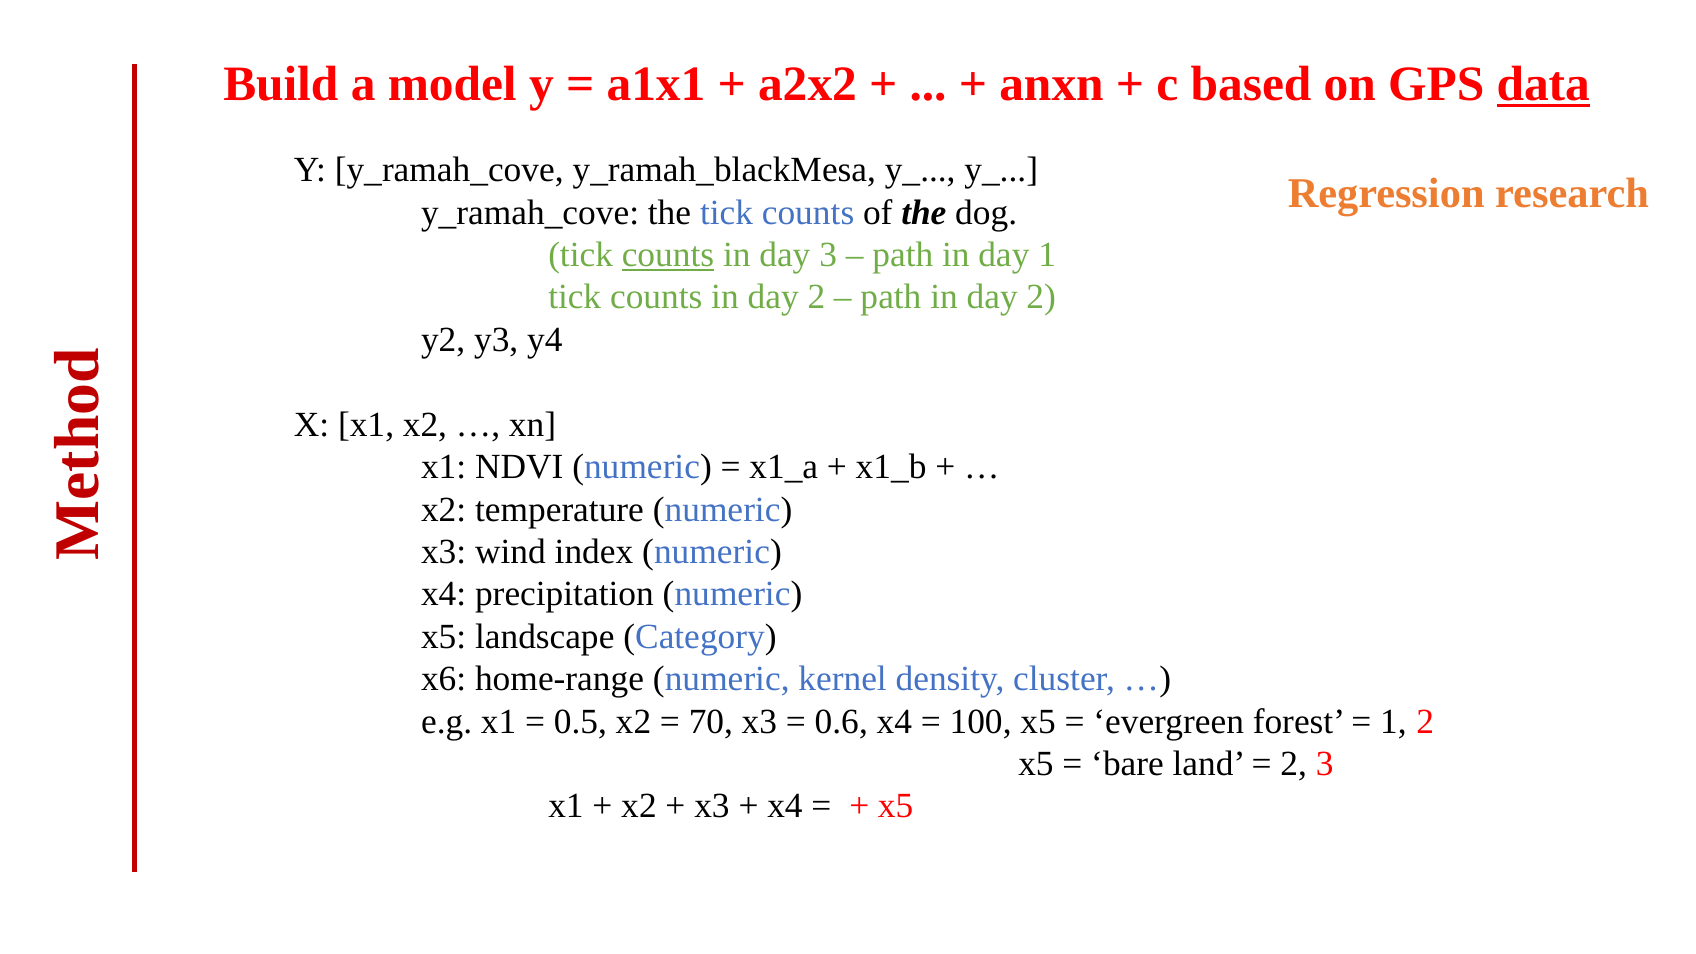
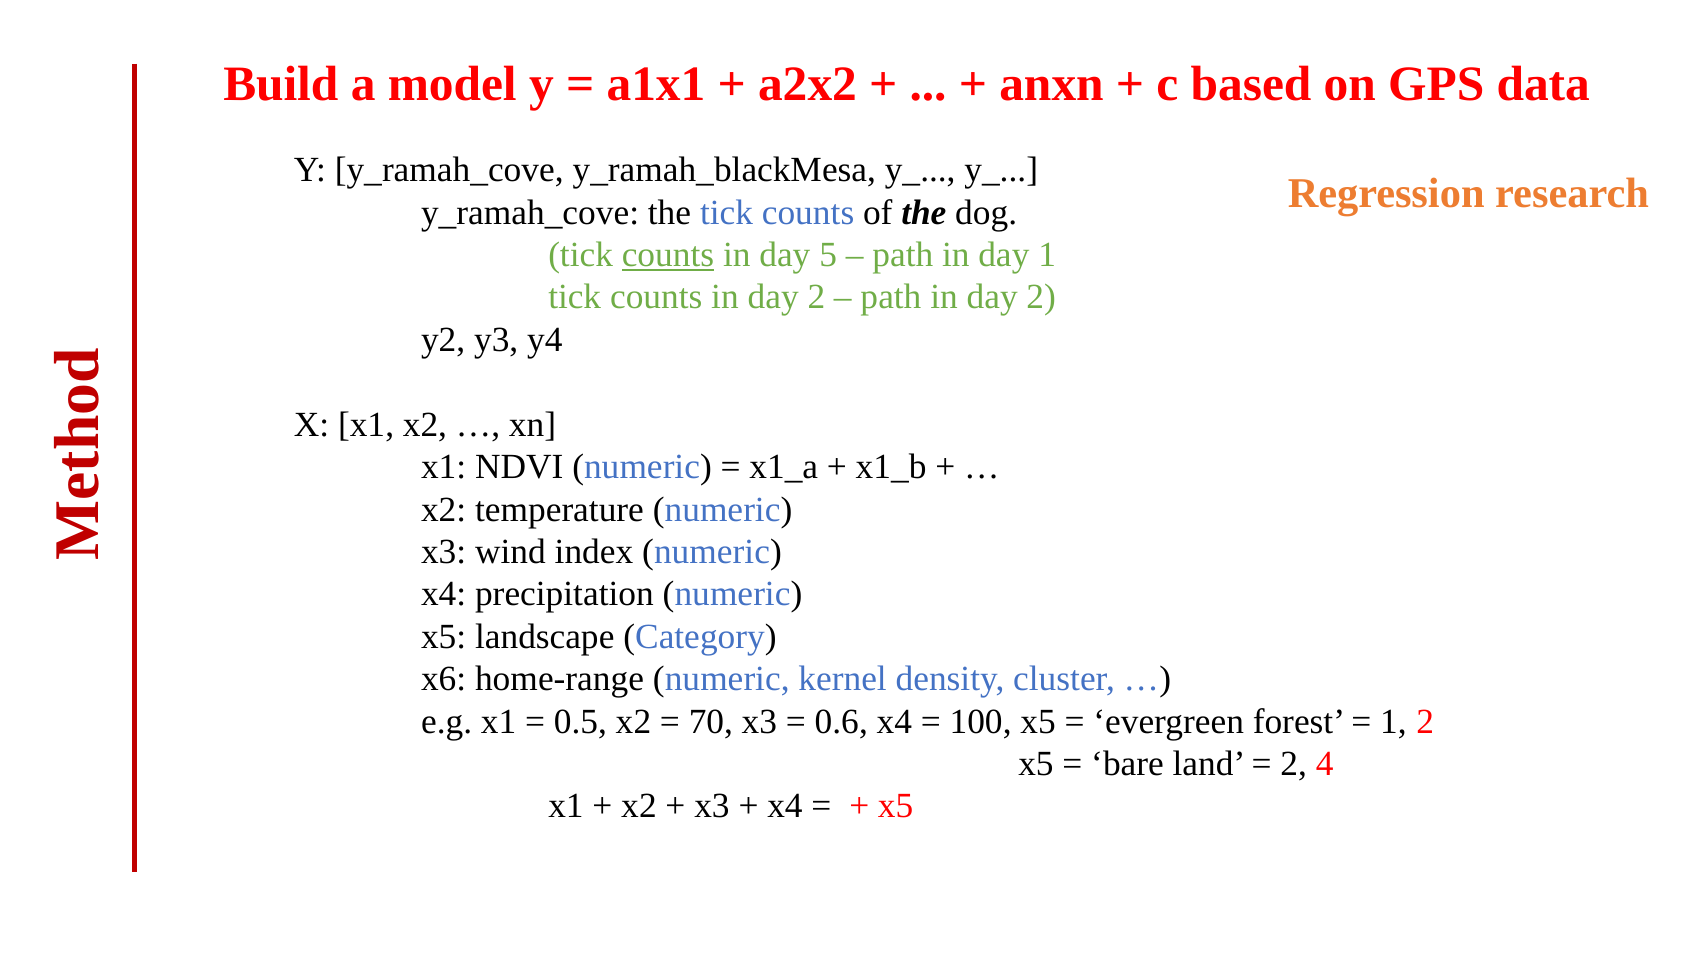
data underline: present -> none
day 3: 3 -> 5
2 3: 3 -> 4
